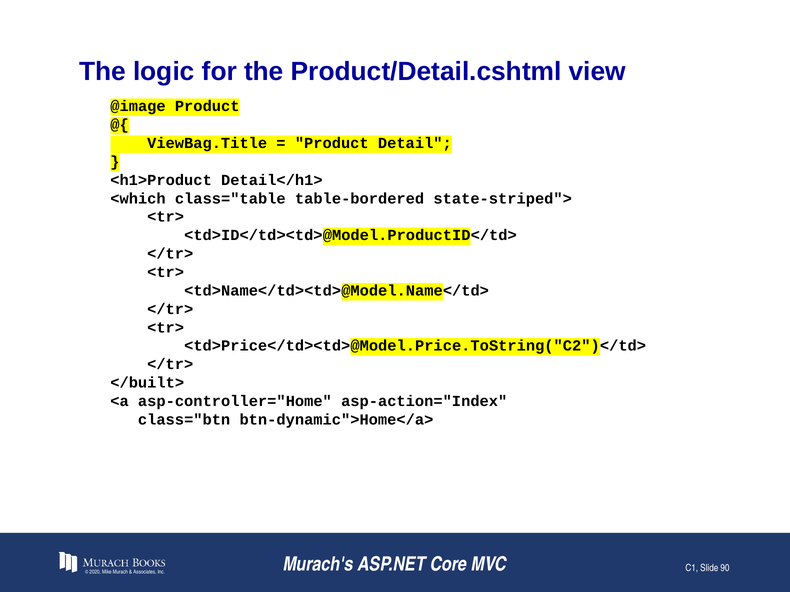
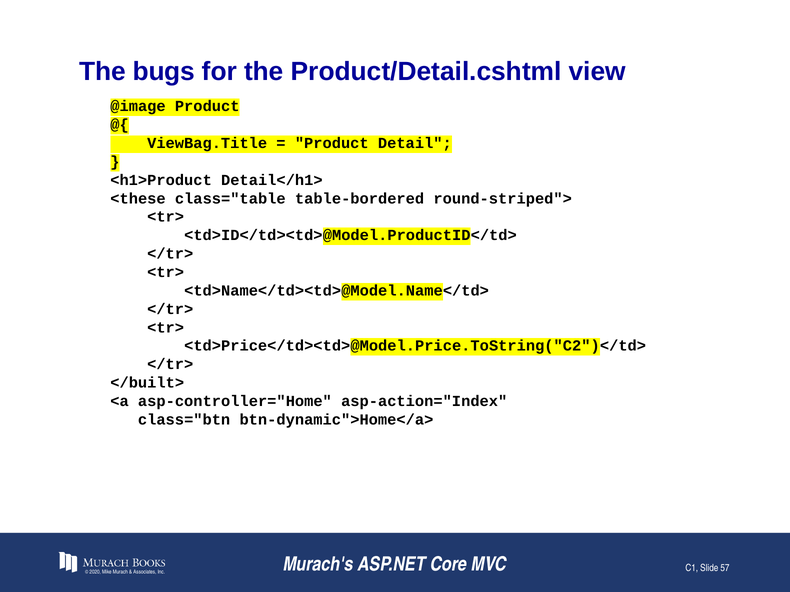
logic: logic -> bugs
<which: <which -> <these
state-striped">: state-striped"> -> round-striped">
90: 90 -> 57
